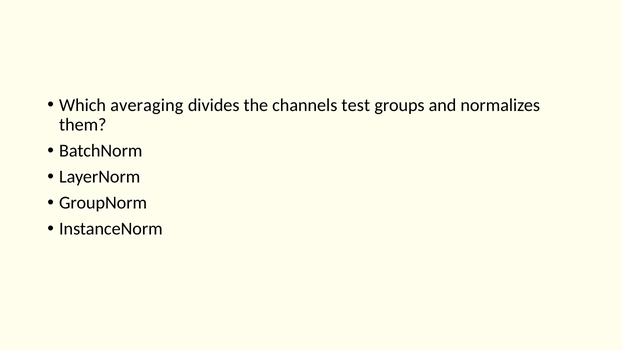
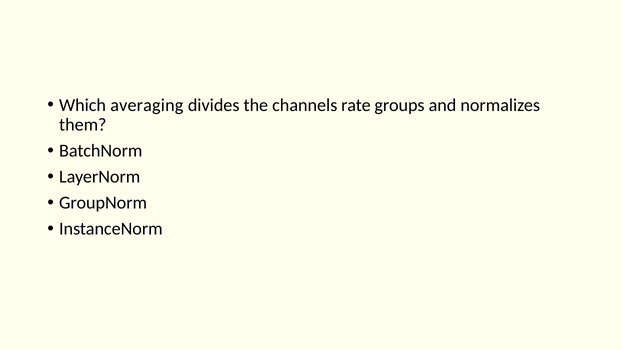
test: test -> rate
